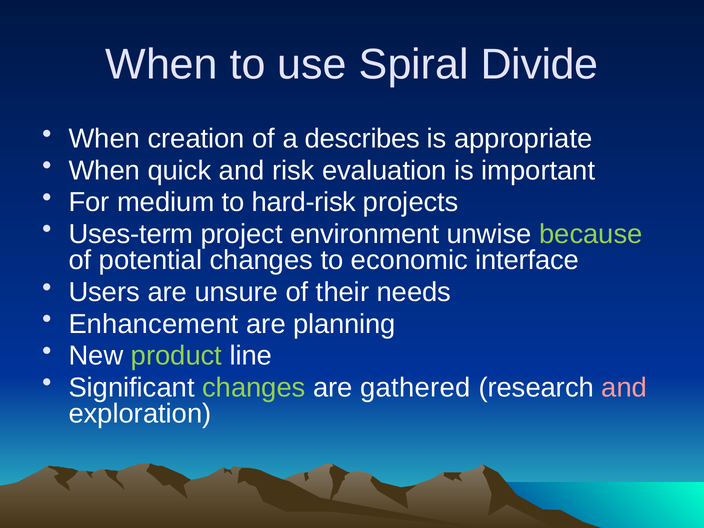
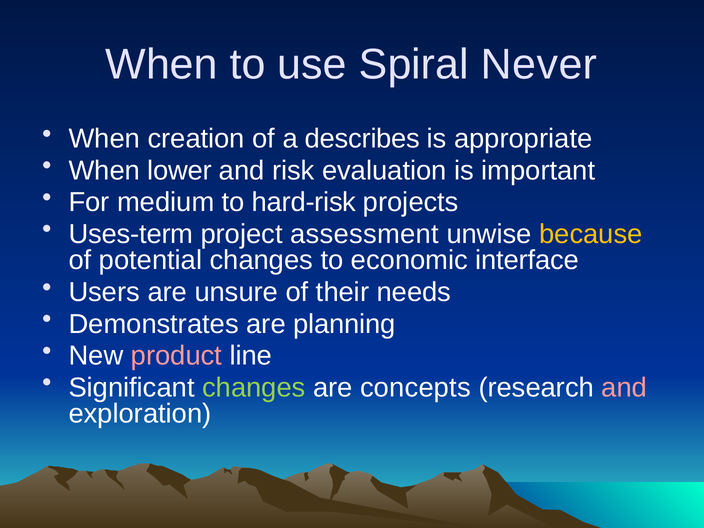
Divide: Divide -> Never
quick: quick -> lower
environment: environment -> assessment
because colour: light green -> yellow
Enhancement: Enhancement -> Demonstrates
product colour: light green -> pink
gathered: gathered -> concepts
